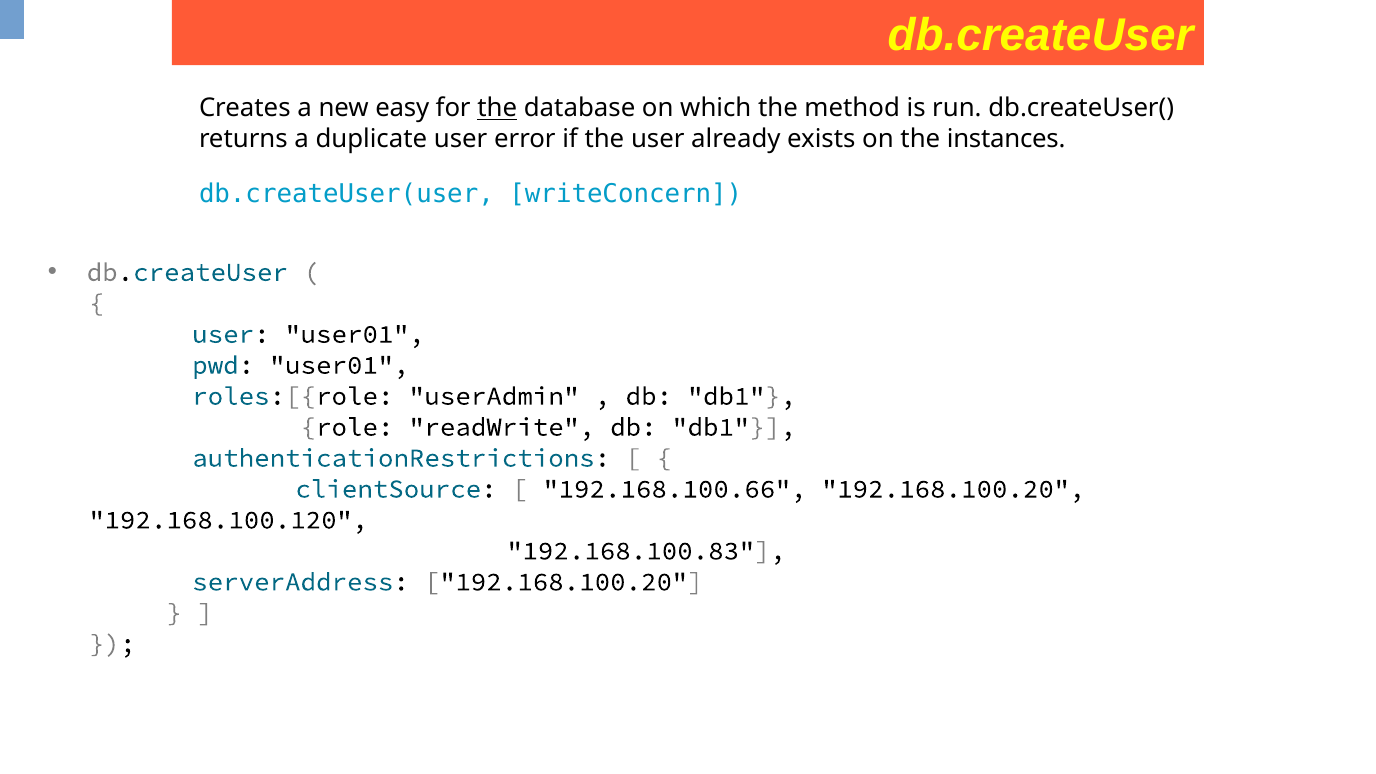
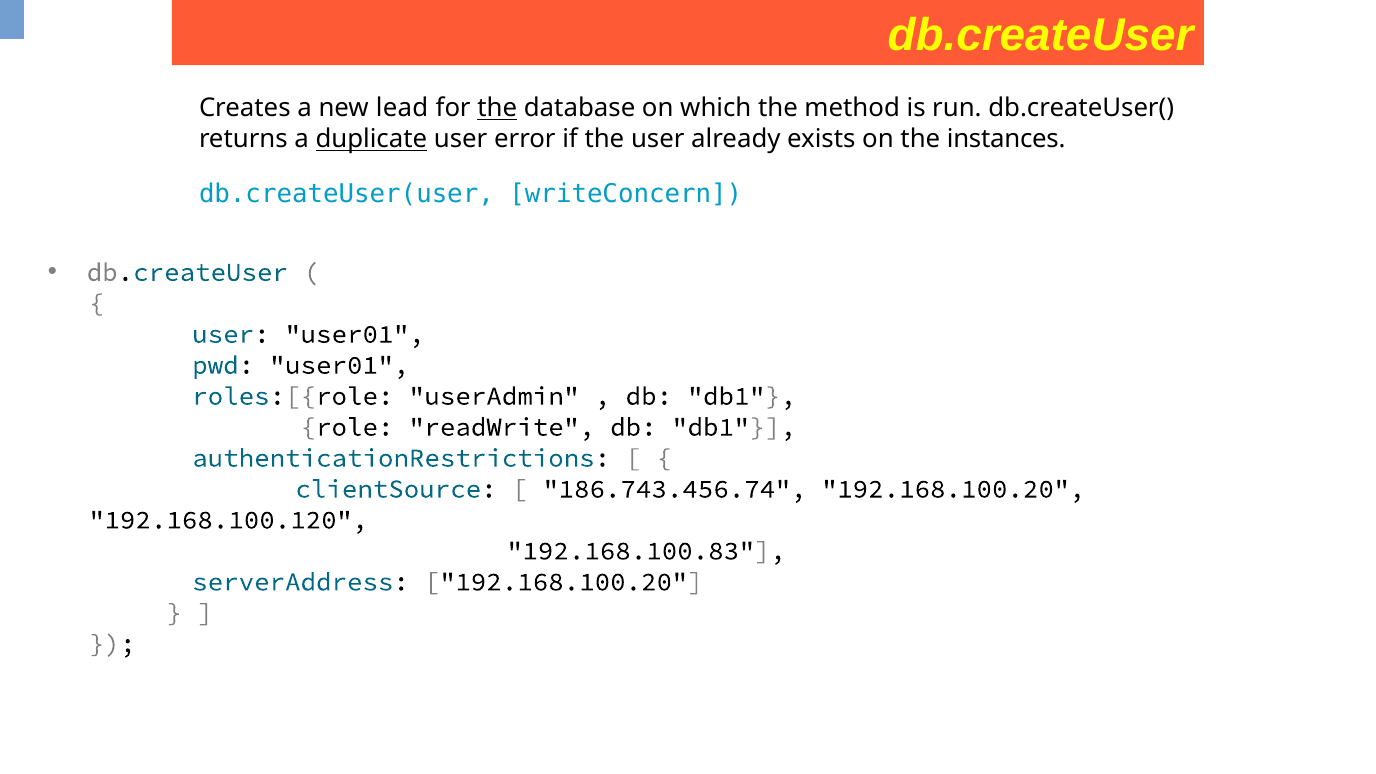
easy: easy -> lead
duplicate underline: none -> present
192.168.100.66: 192.168.100.66 -> 186.743.456.74
